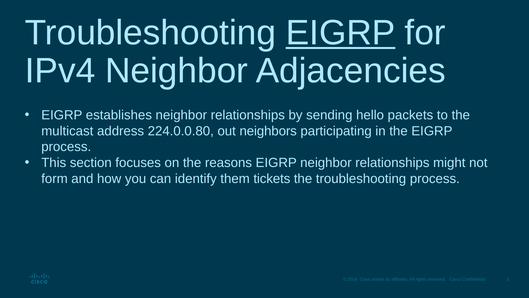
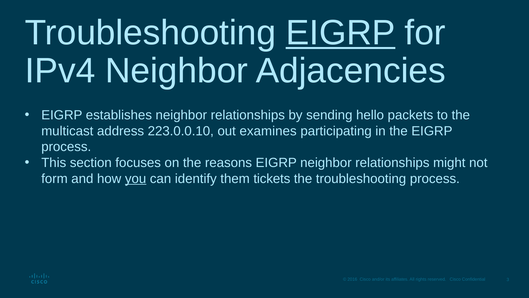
224.0.0.80: 224.0.0.80 -> 223.0.0.10
neighbors: neighbors -> examines
you underline: none -> present
